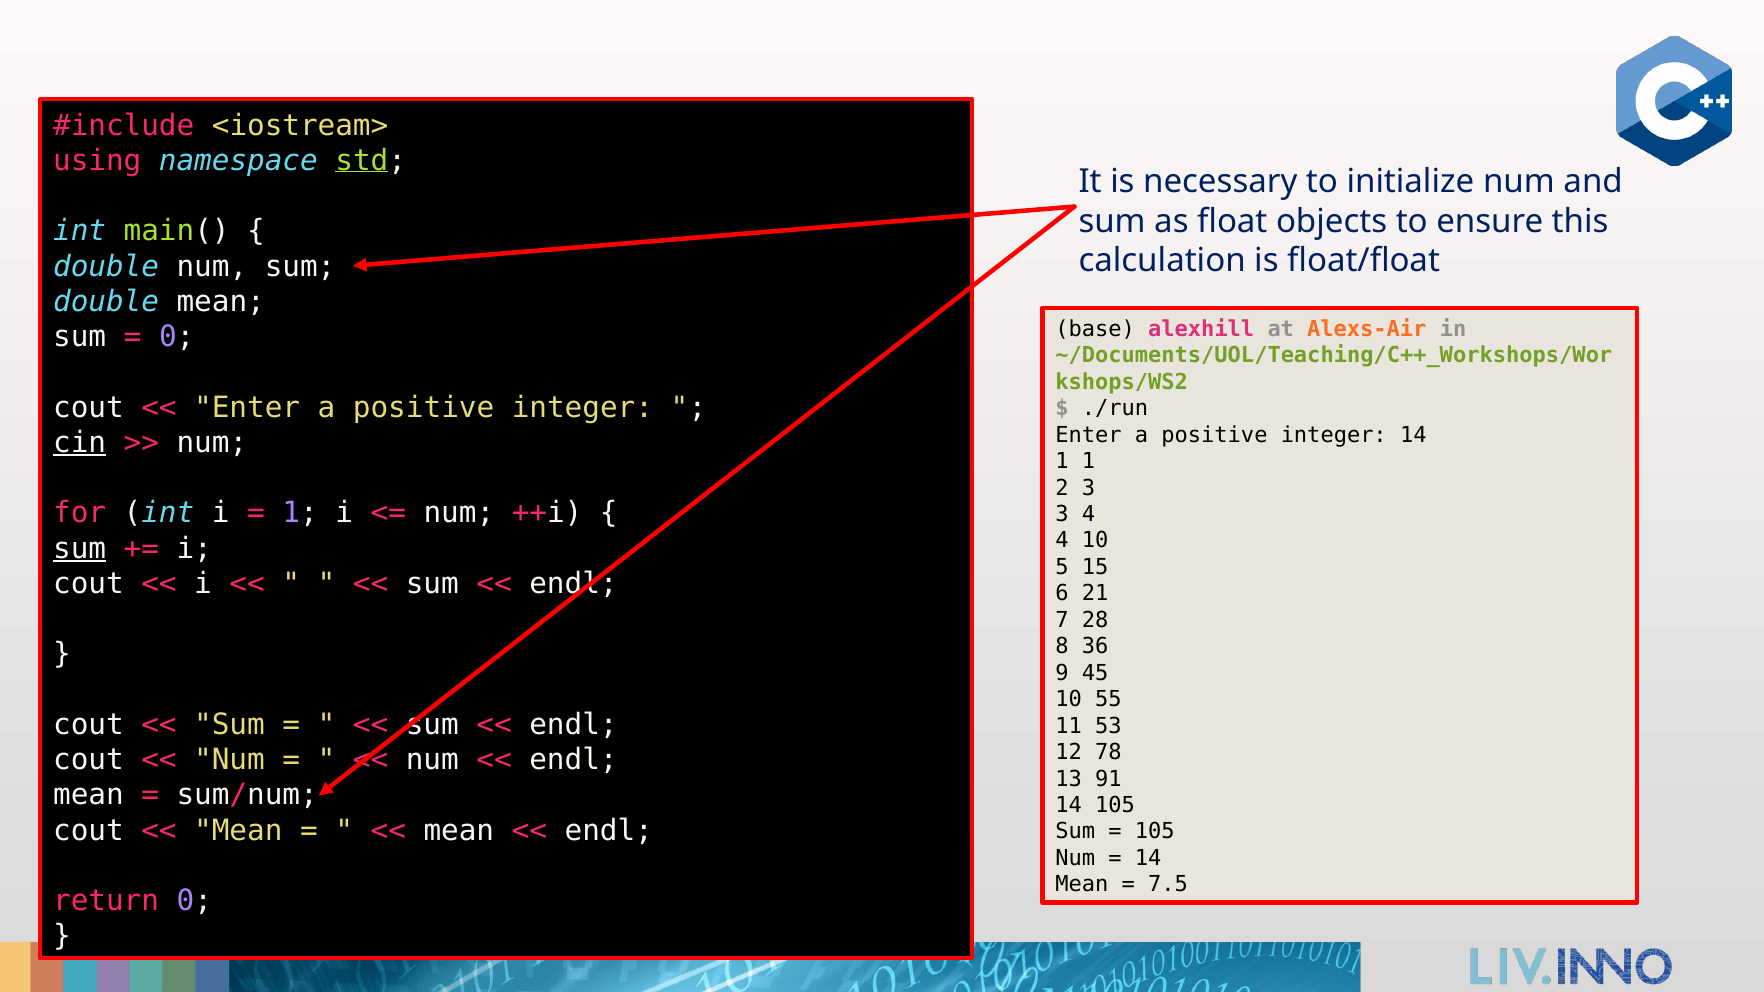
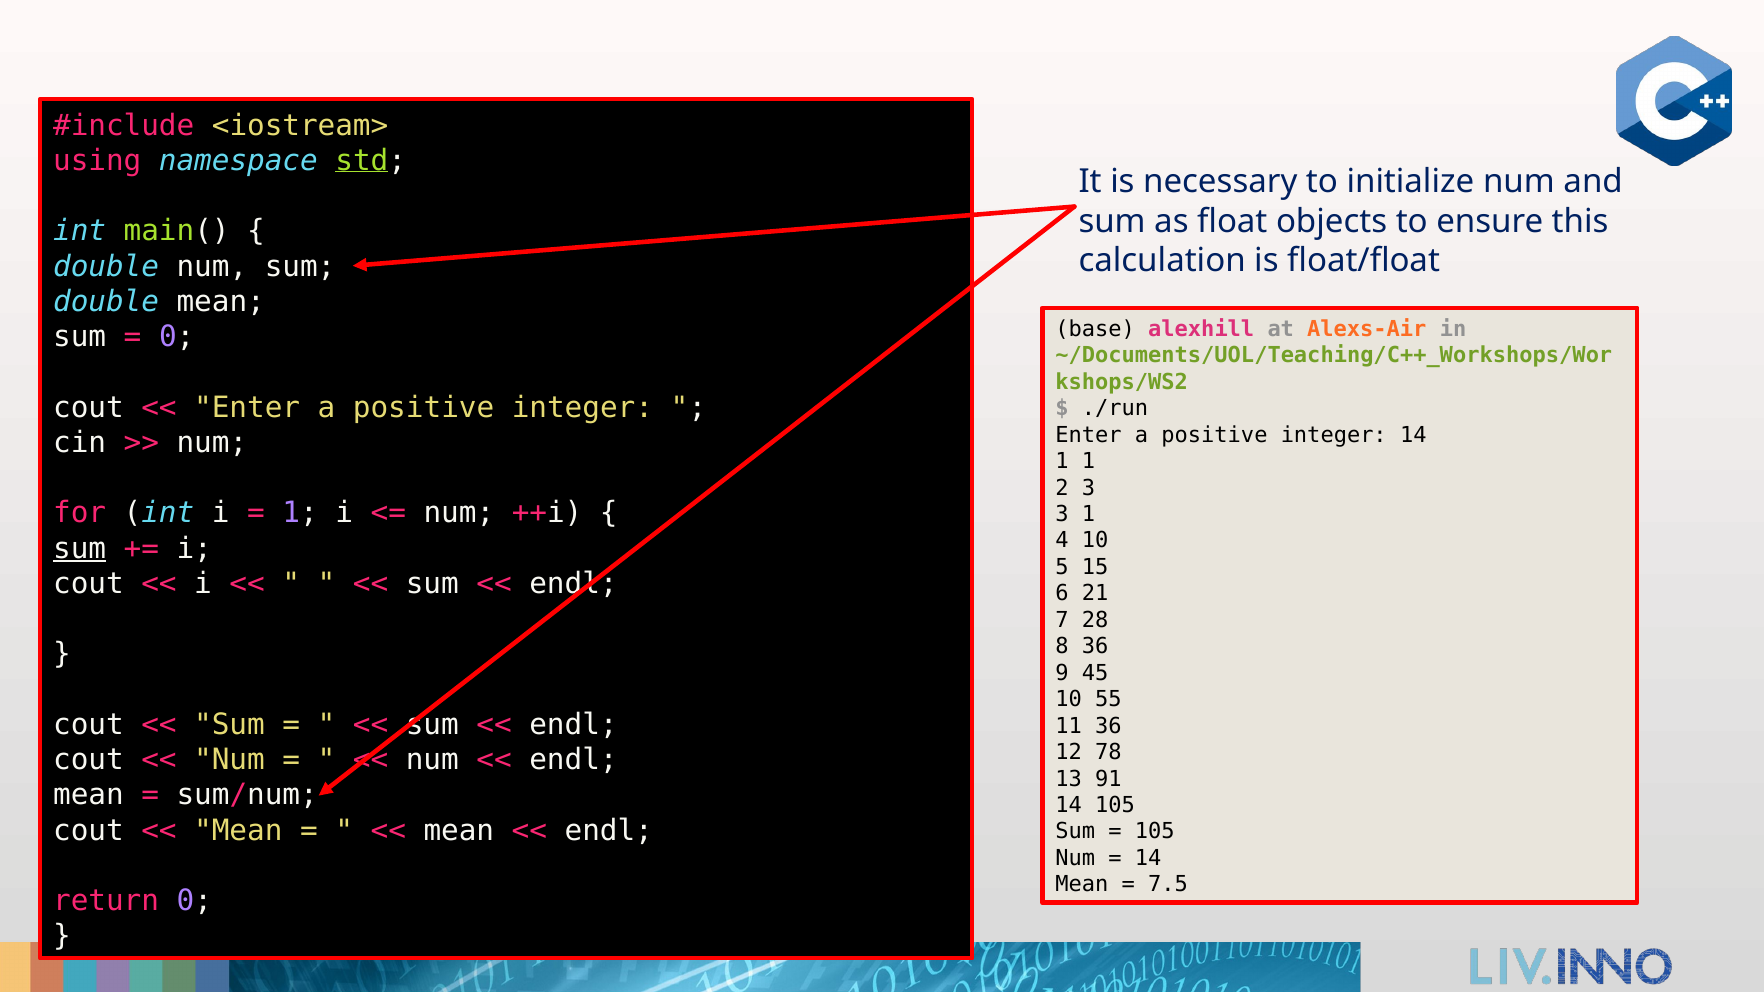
cin underline: present -> none
3 4: 4 -> 1
11 53: 53 -> 36
